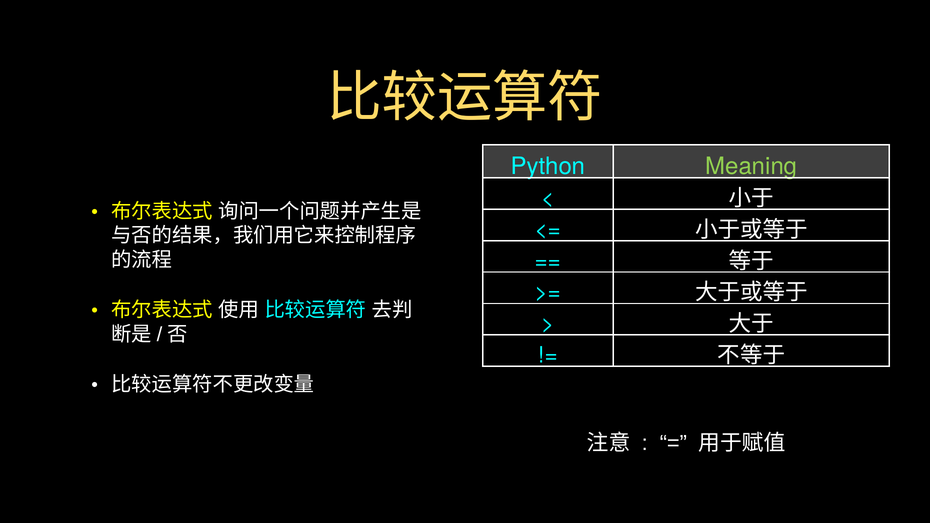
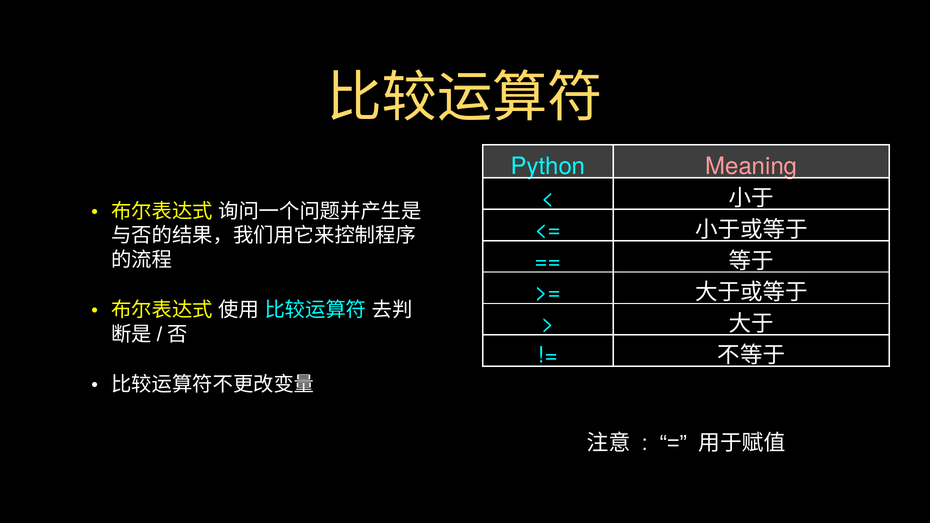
Meaning colour: light green -> pink
